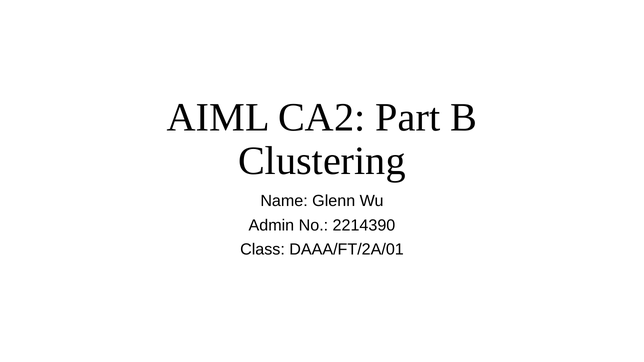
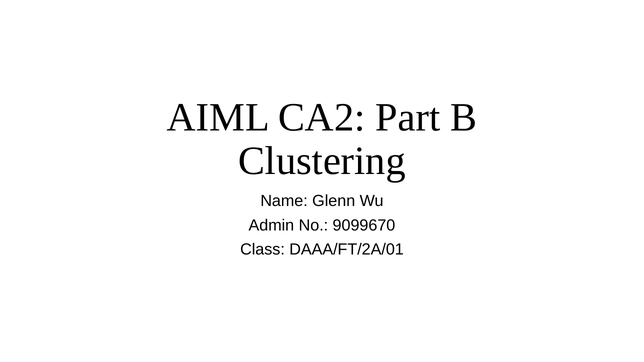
2214390: 2214390 -> 9099670
